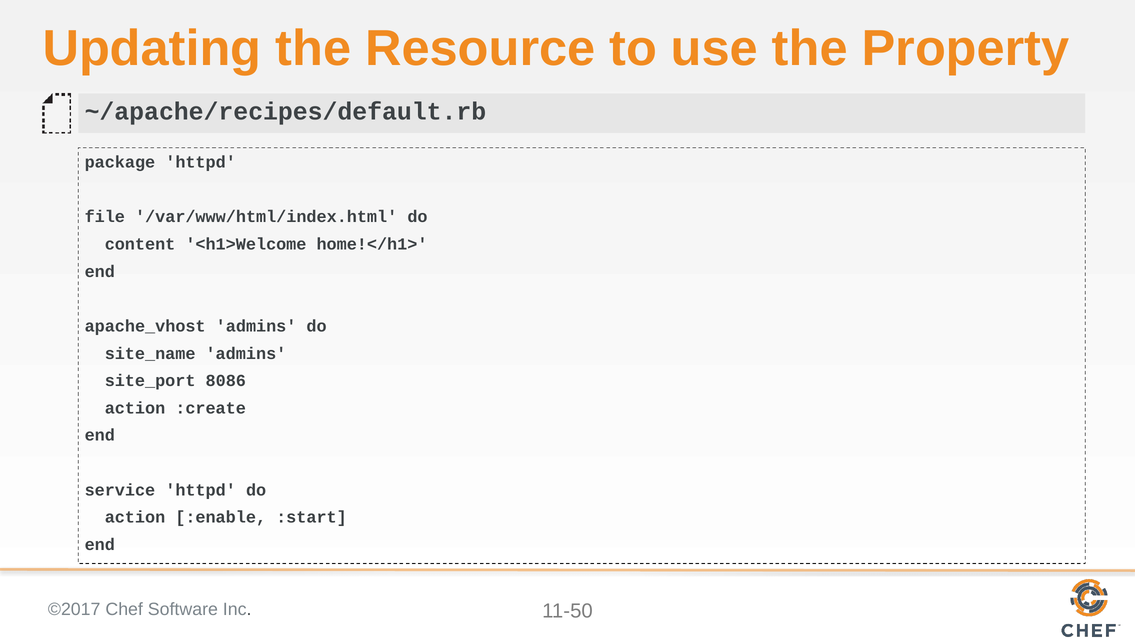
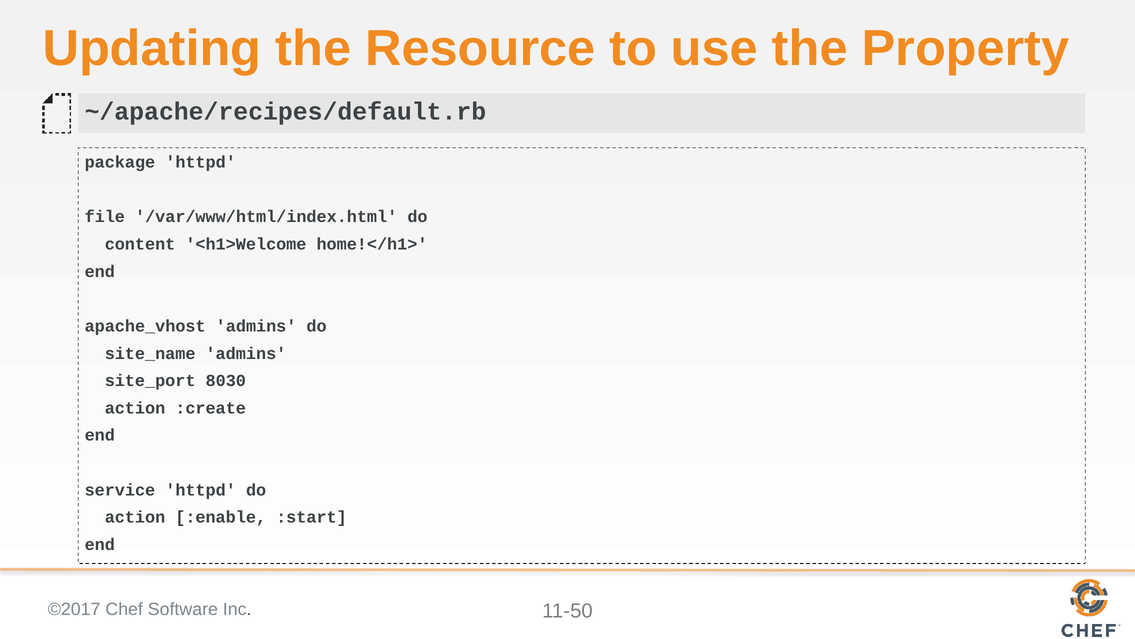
8086: 8086 -> 8030
